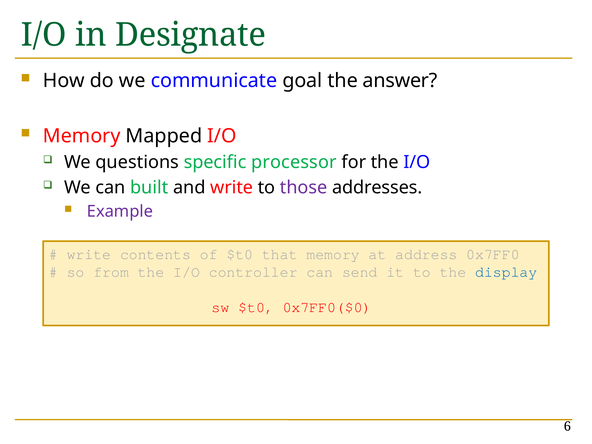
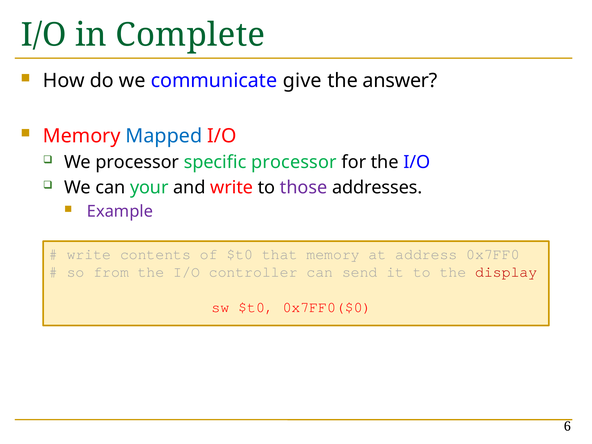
Designate: Designate -> Complete
goal: goal -> give
Mapped colour: black -> blue
We questions: questions -> processor
built: built -> your
display colour: blue -> red
